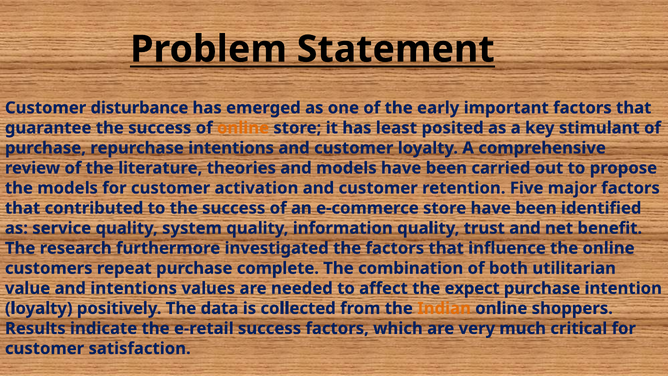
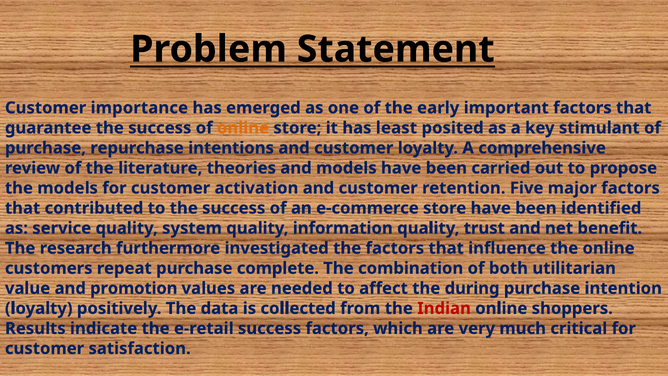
disturbance: disturbance -> importance
and intentions: intentions -> promotion
expect: expect -> during
Indian colour: orange -> red
